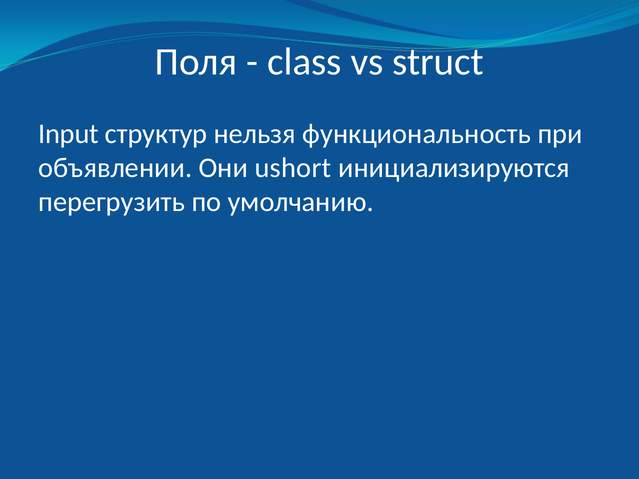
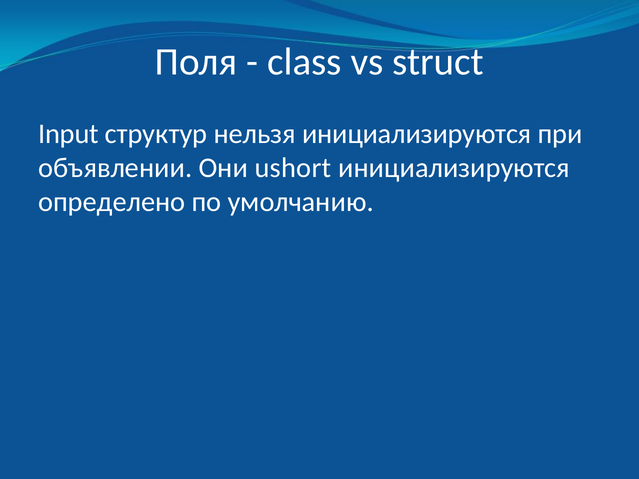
нельзя функциональность: функциональность -> инициализируются
перегрузить: перегрузить -> определено
